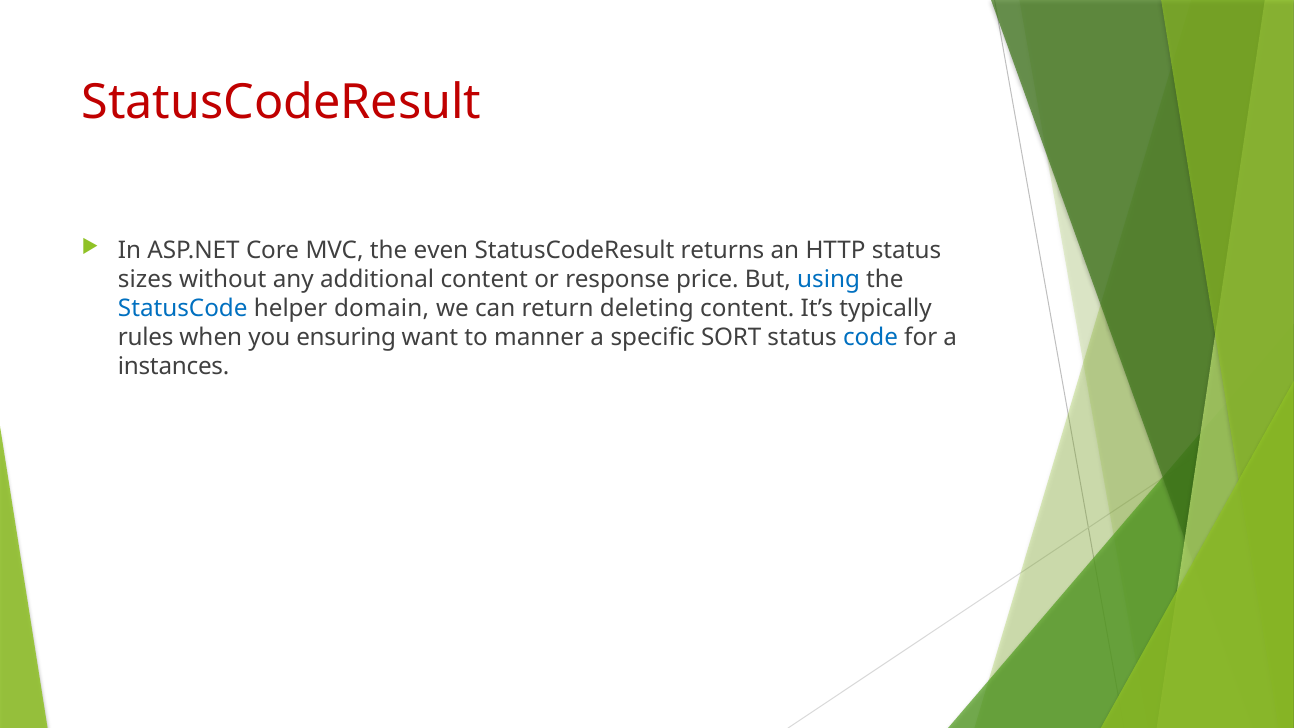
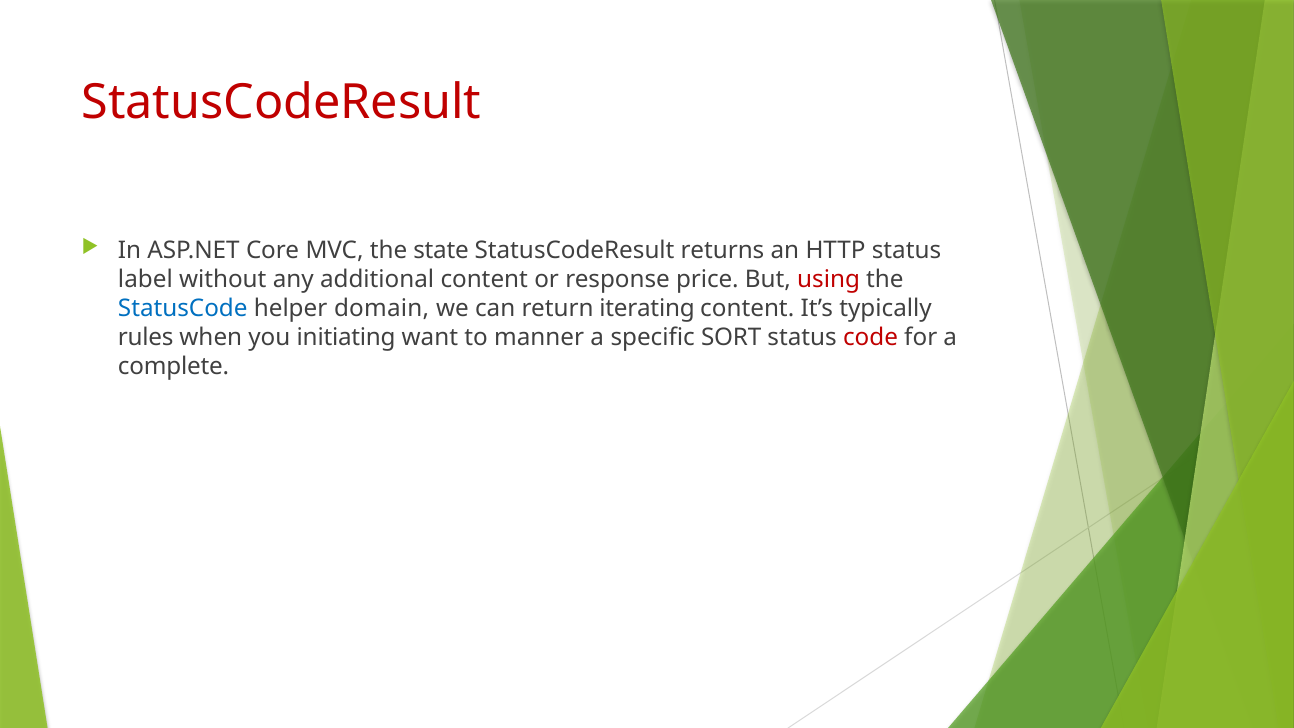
even: even -> state
sizes: sizes -> label
using colour: blue -> red
deleting: deleting -> iterating
ensuring: ensuring -> initiating
code colour: blue -> red
instances: instances -> complete
